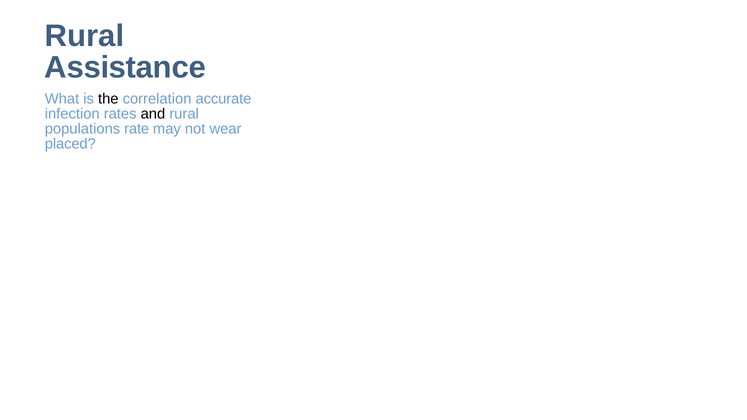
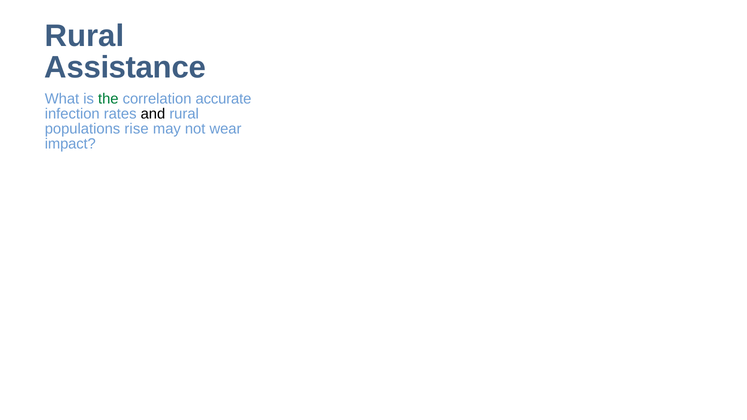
the colour: black -> green
rate: rate -> rise
placed: placed -> impact
